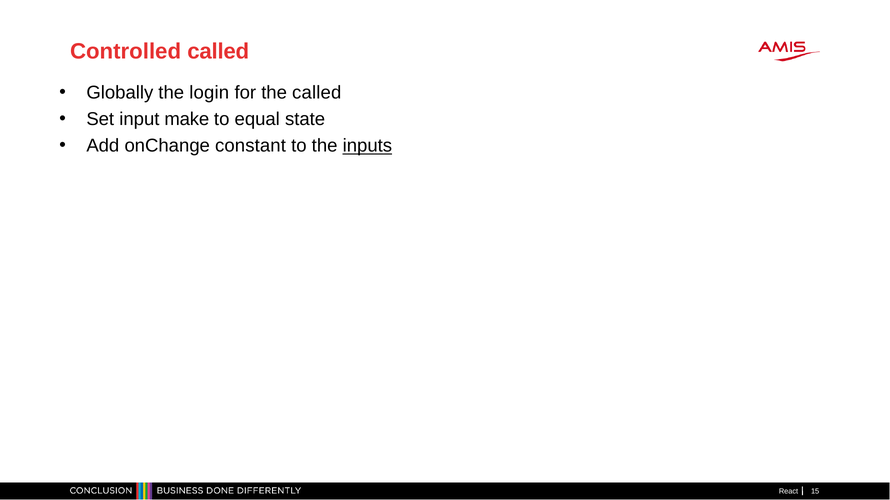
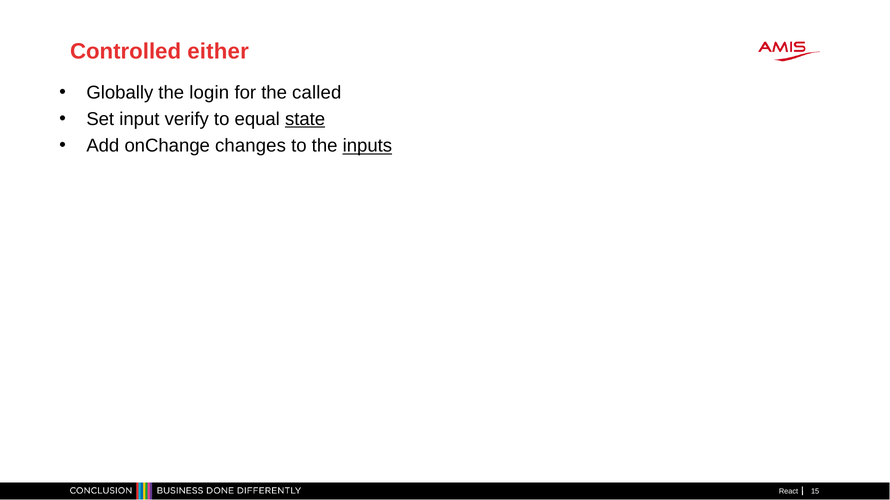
Controlled called: called -> either
make: make -> verify
state underline: none -> present
constant: constant -> changes
